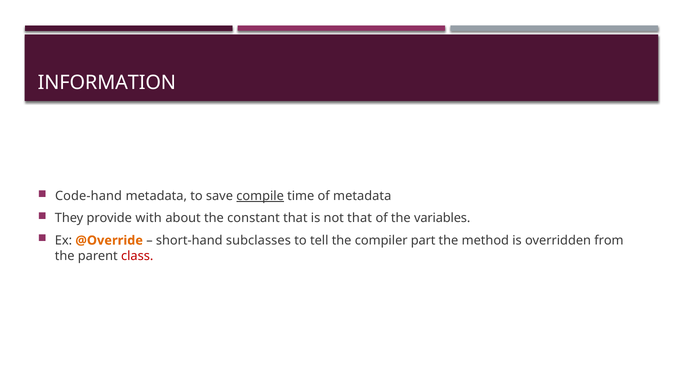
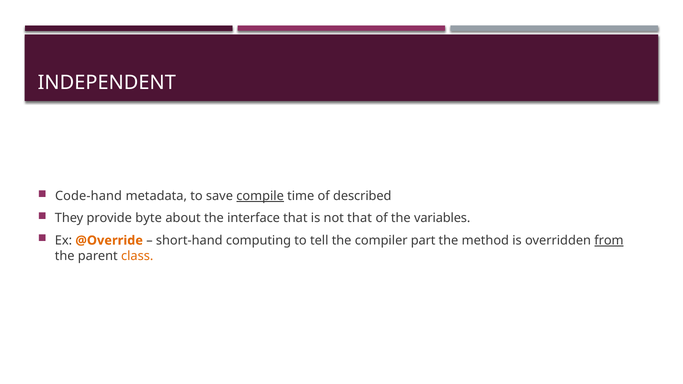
INFORMATION: INFORMATION -> INDEPENDENT
of metadata: metadata -> described
with: with -> byte
constant: constant -> interface
subclasses: subclasses -> computing
from underline: none -> present
class colour: red -> orange
